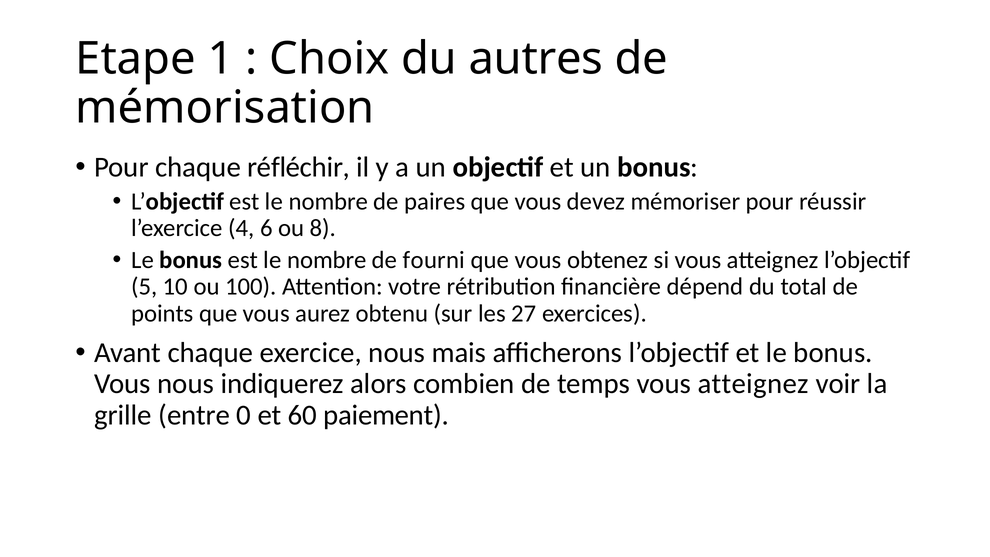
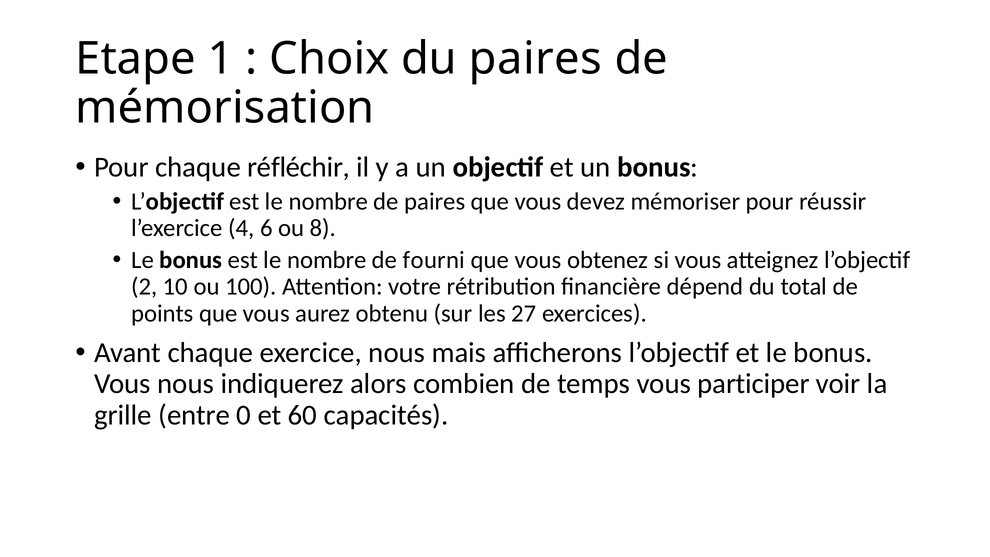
du autres: autres -> paires
5: 5 -> 2
temps vous atteignez: atteignez -> participer
paiement: paiement -> capacités
